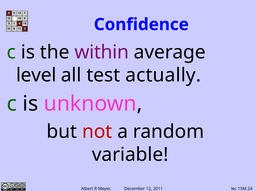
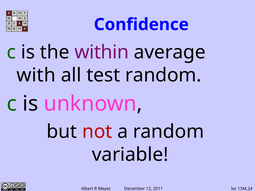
level: level -> with
test actually: actually -> random
